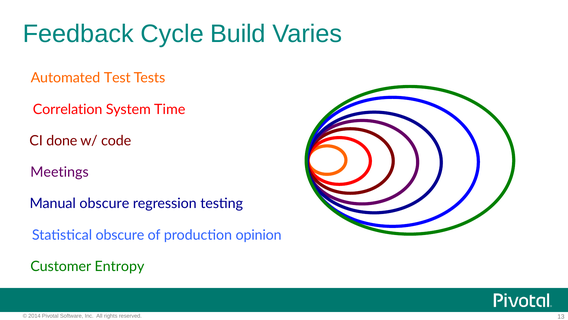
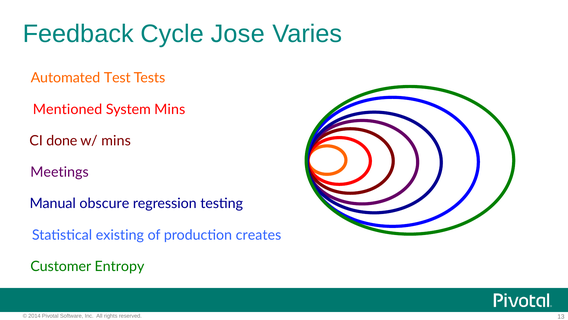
Build: Build -> Jose
Correlation: Correlation -> Mentioned
System Time: Time -> Mins
w/ code: code -> mins
Statistical obscure: obscure -> existing
opinion: opinion -> creates
